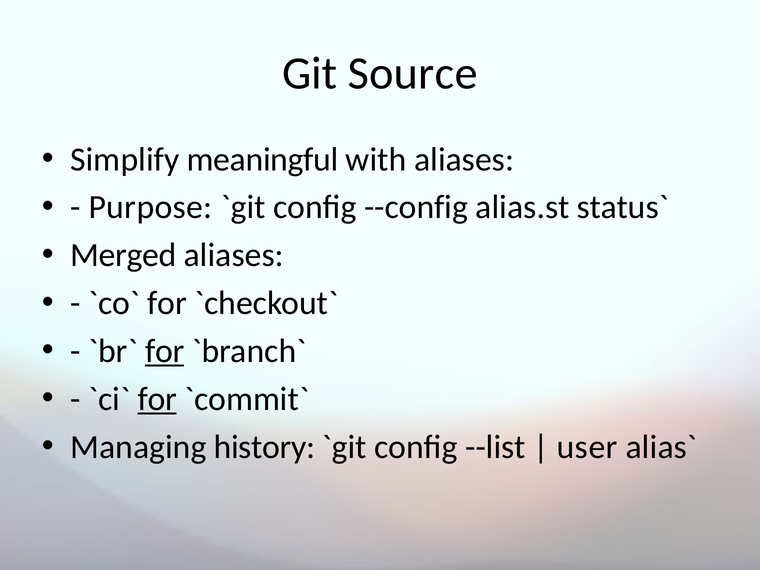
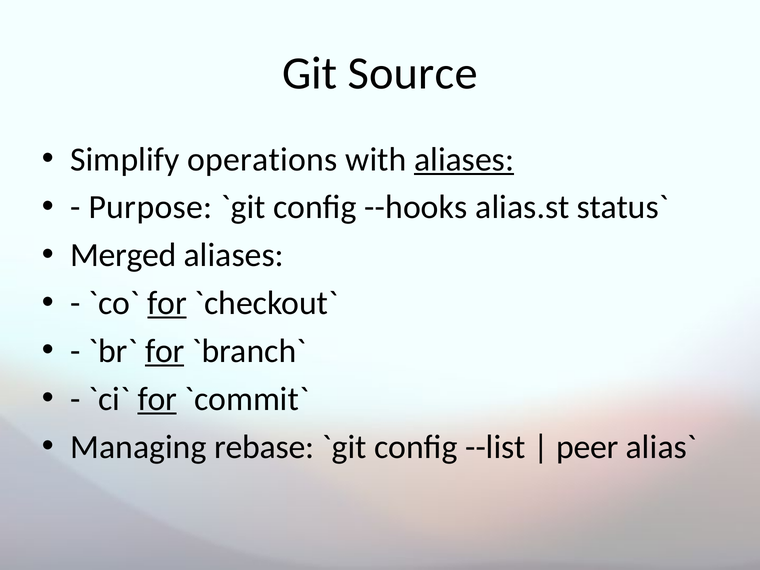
meaningful: meaningful -> operations
aliases at (464, 159) underline: none -> present
--config: --config -> --hooks
for at (167, 303) underline: none -> present
history: history -> rebase
user: user -> peer
